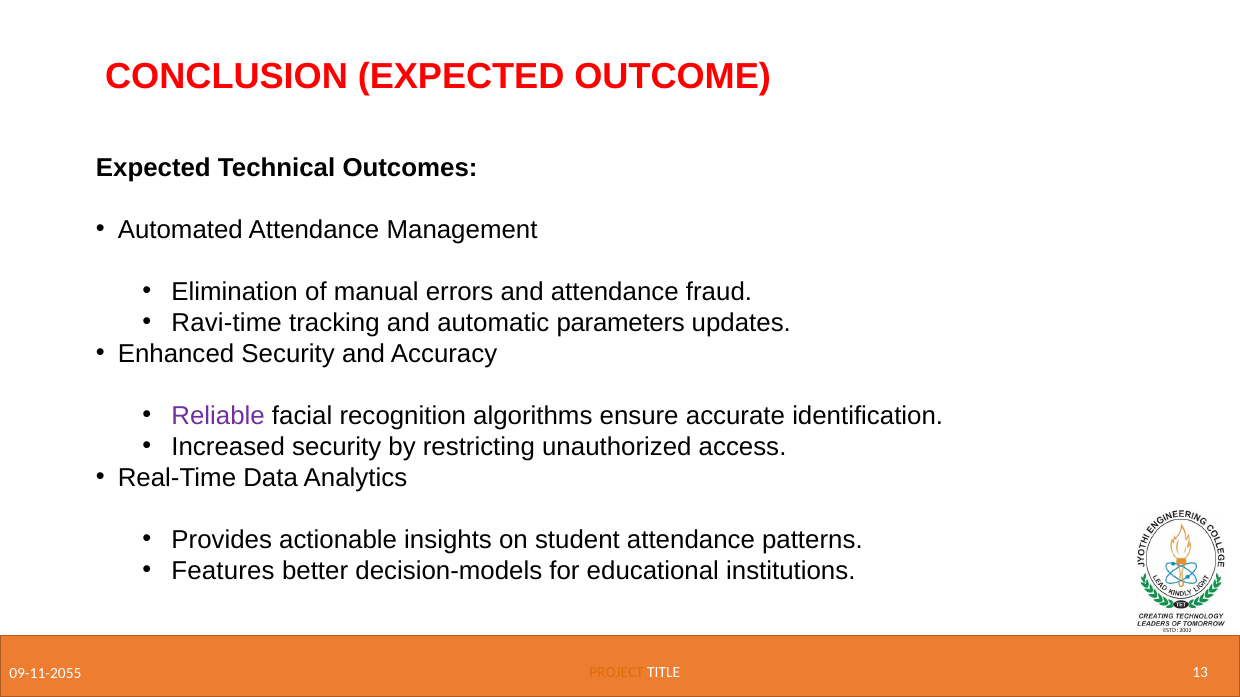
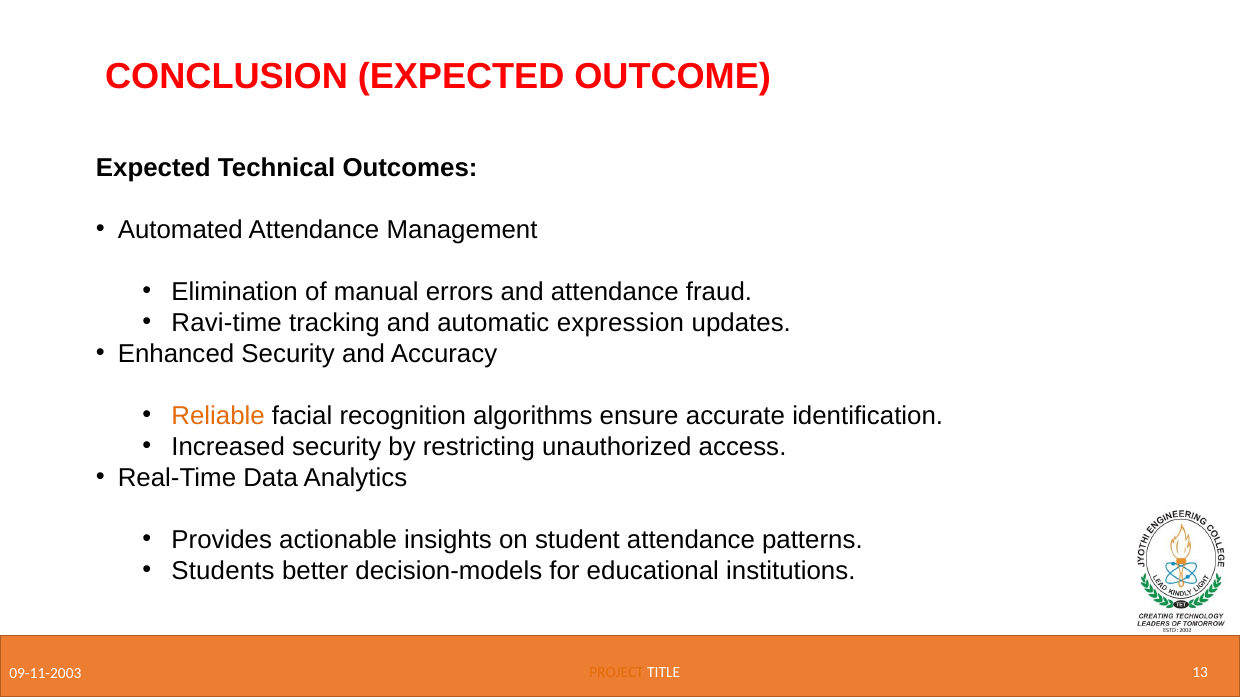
parameters: parameters -> expression
Reliable colour: purple -> orange
Features: Features -> Students
09-11-2055: 09-11-2055 -> 09-11-2003
